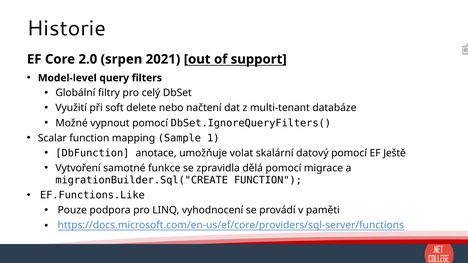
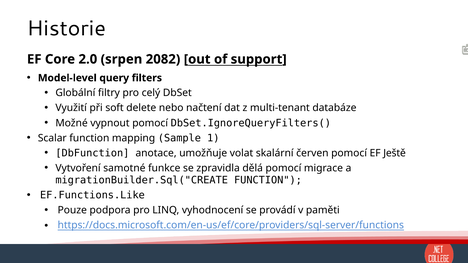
2021: 2021 -> 2082
datový: datový -> červen
